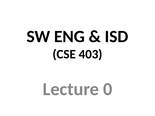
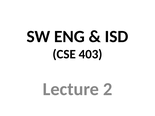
0: 0 -> 2
